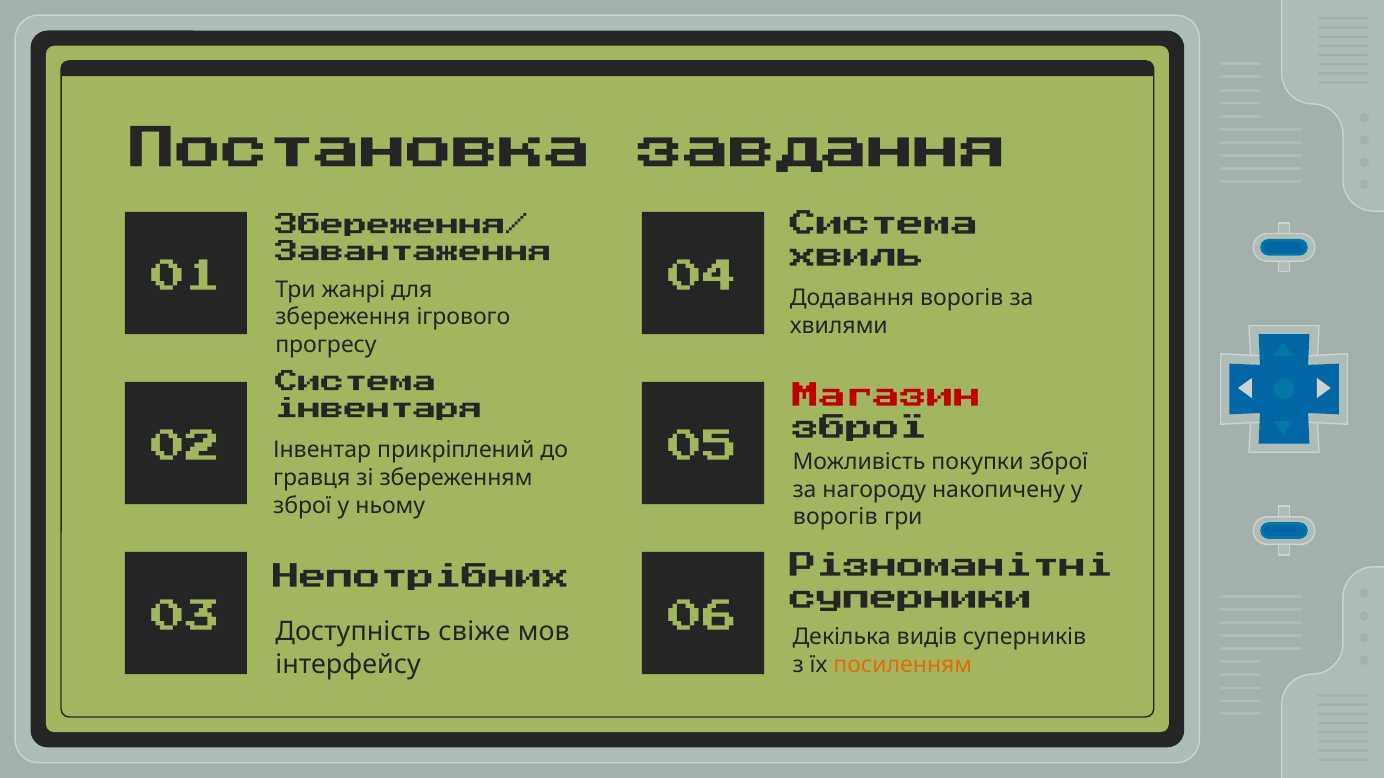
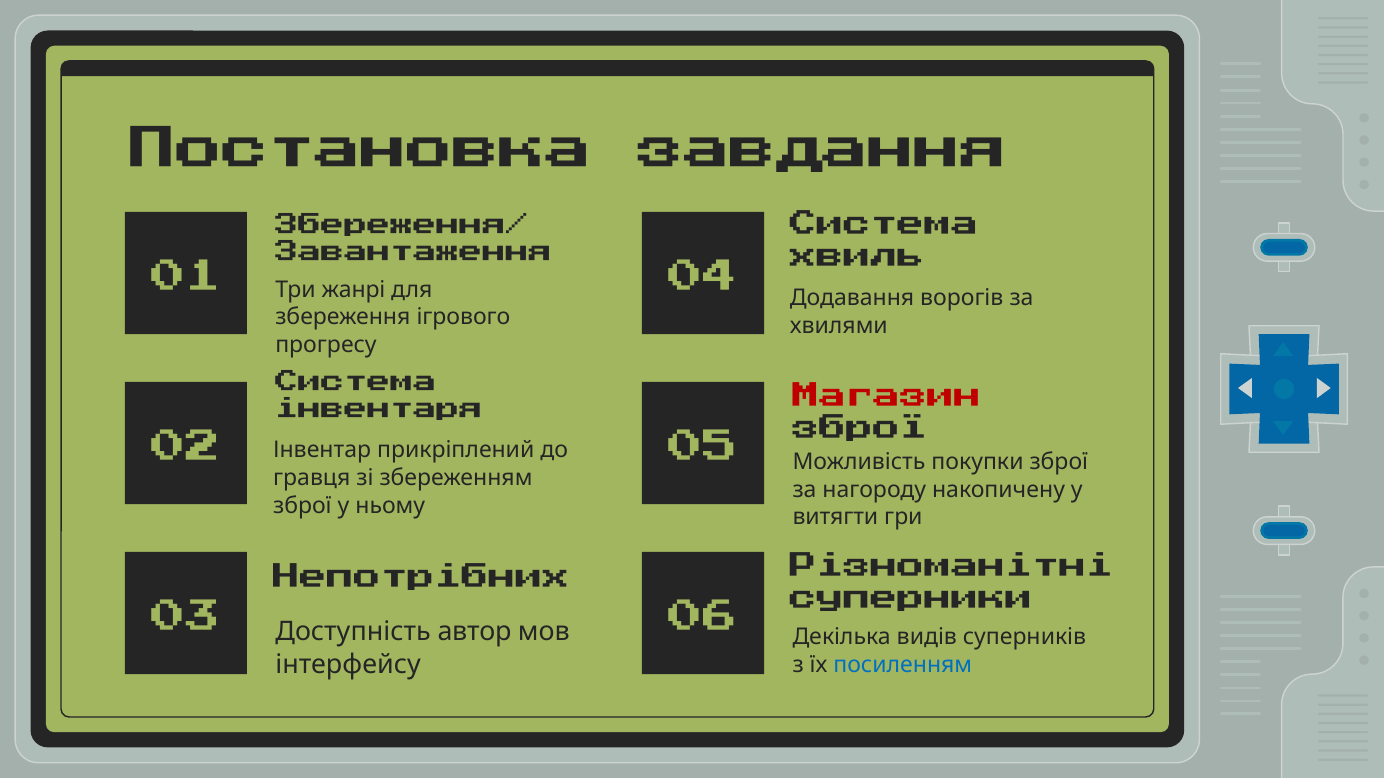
ворогів at (835, 517): ворогів -> витягти
свіже: свіже -> автор
посиленням colour: orange -> blue
